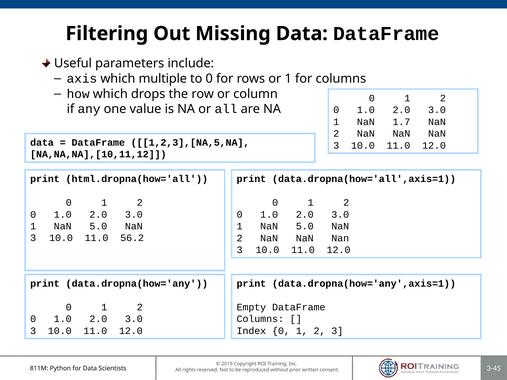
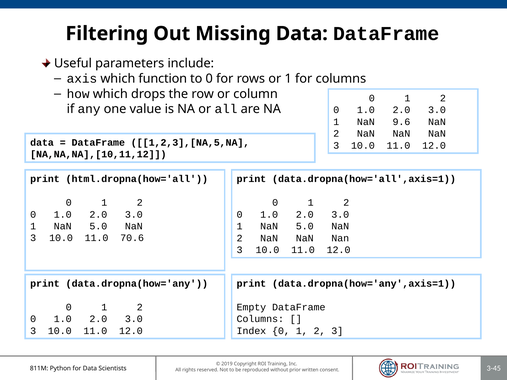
multiple: multiple -> function
1.7: 1.7 -> 9.6
56.2: 56.2 -> 70.6
